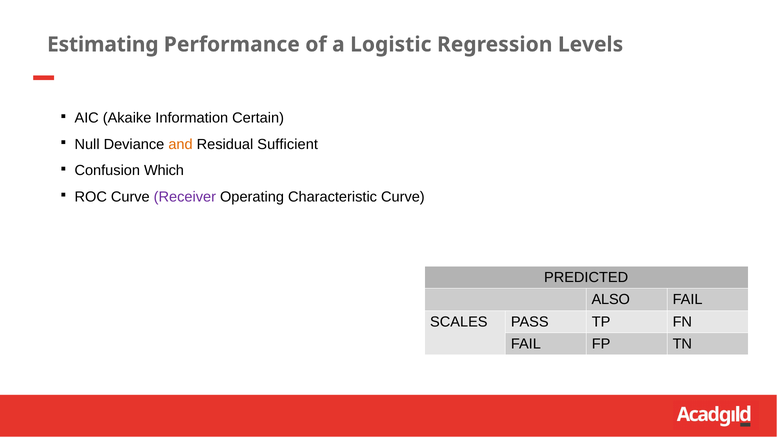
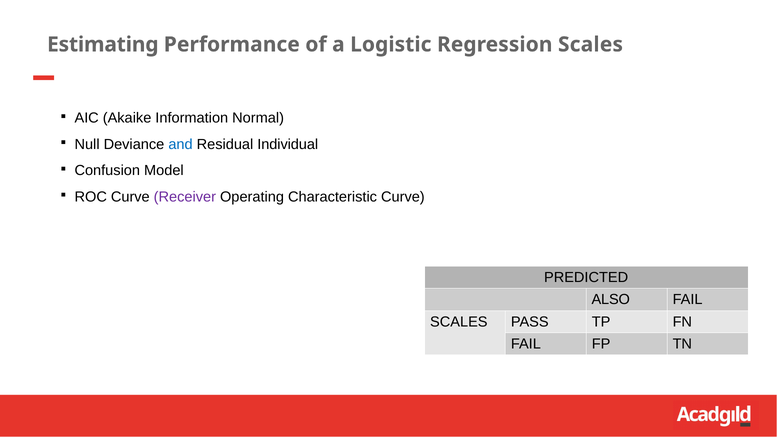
Regression Levels: Levels -> Scales
Certain: Certain -> Normal
and colour: orange -> blue
Sufficient: Sufficient -> Individual
Which: Which -> Model
